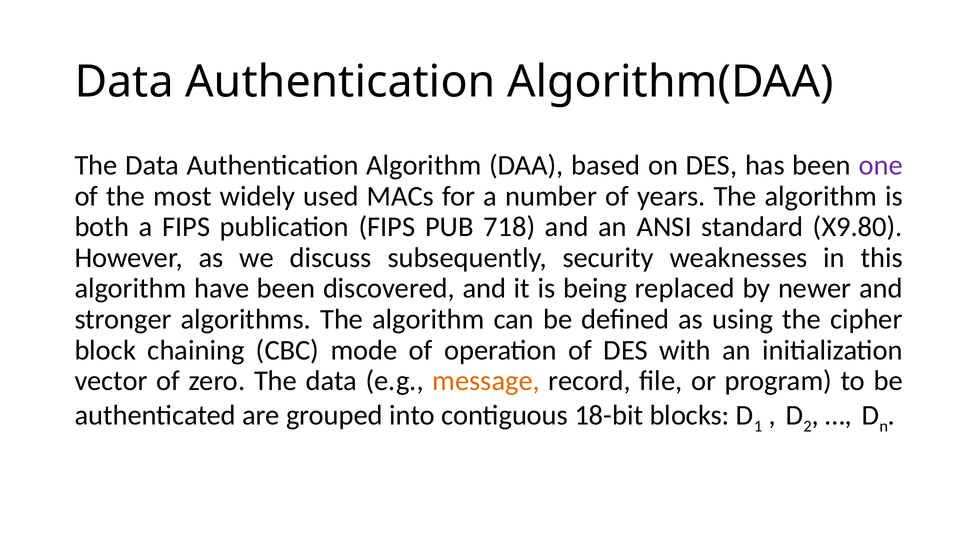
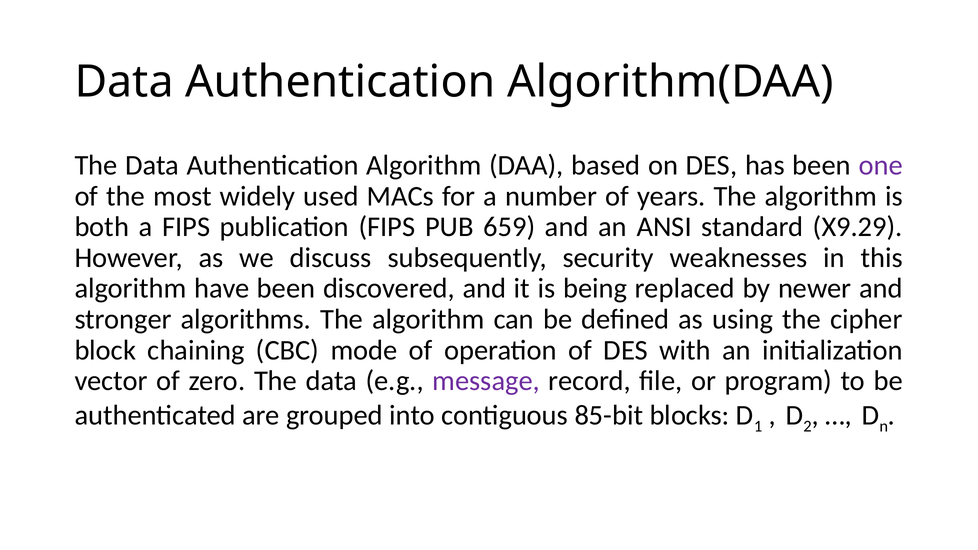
718: 718 -> 659
X9.80: X9.80 -> X9.29
message colour: orange -> purple
18-bit: 18-bit -> 85-bit
